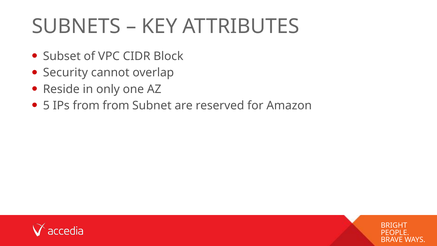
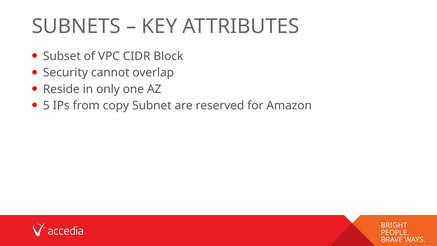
from from: from -> copy
